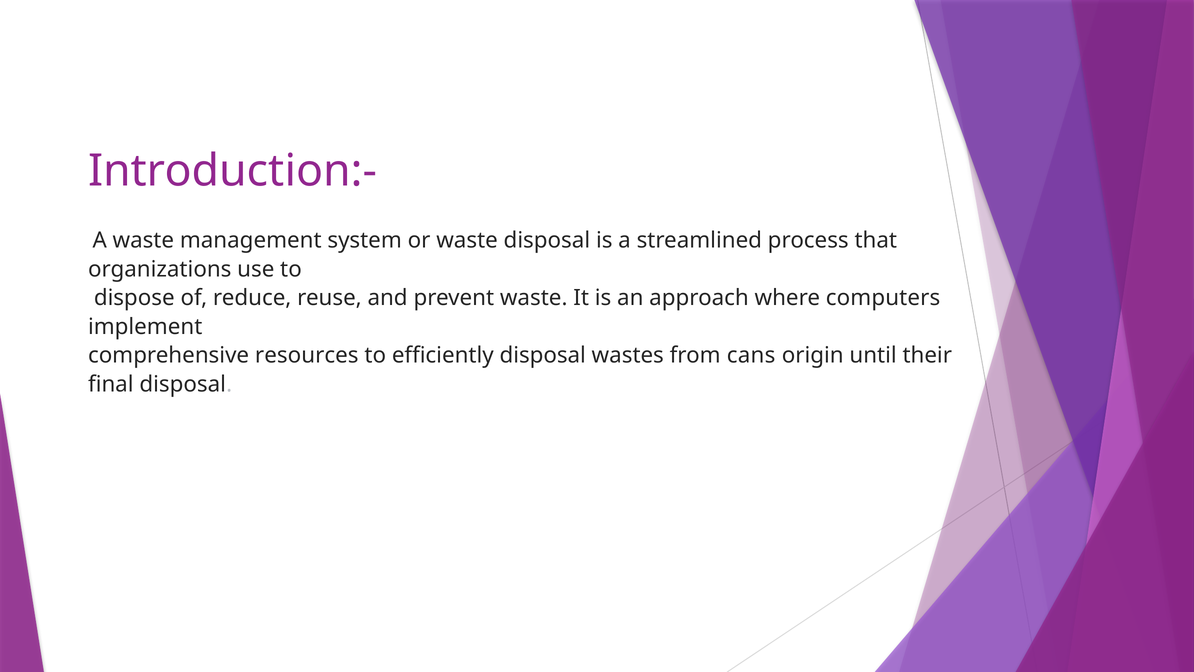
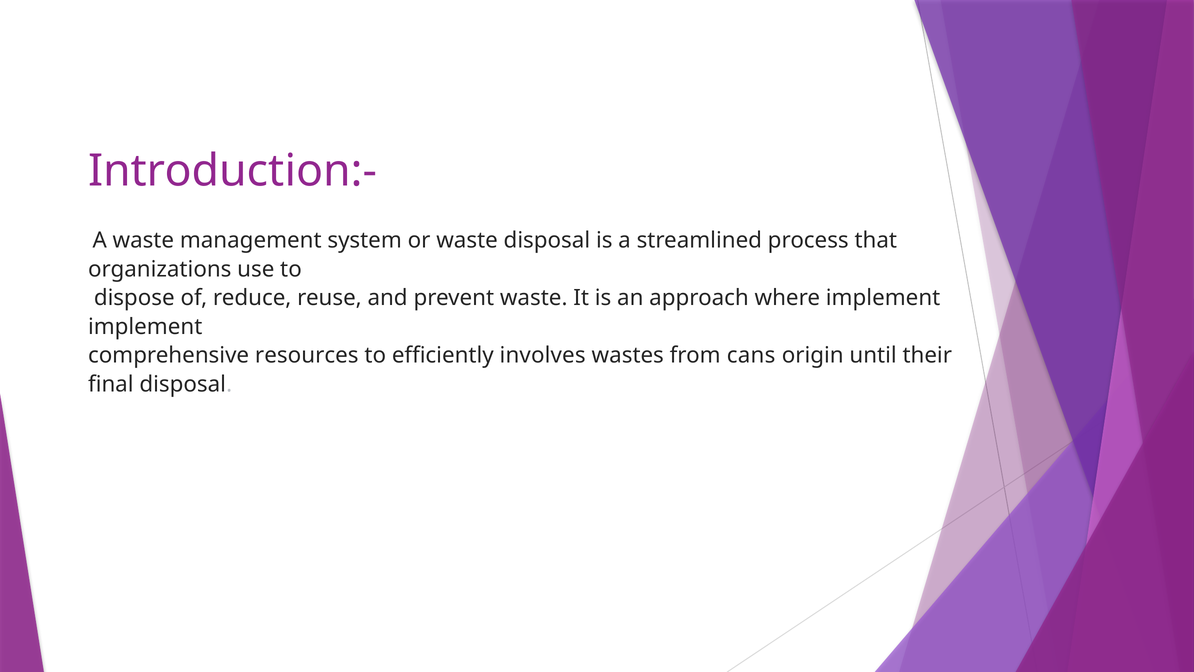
where computers: computers -> implement
efficiently disposal: disposal -> involves
